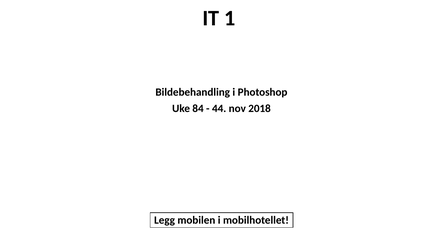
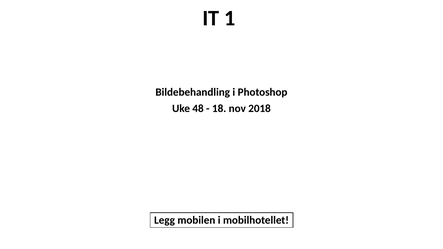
84: 84 -> 48
44: 44 -> 18
